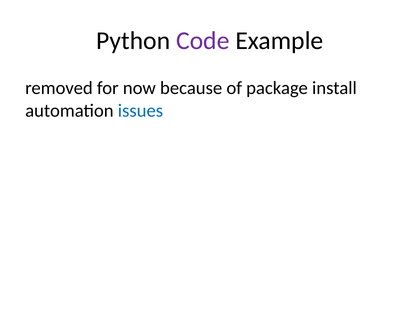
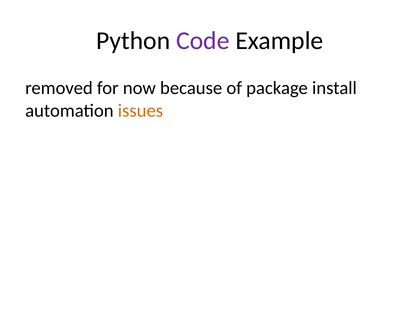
issues colour: blue -> orange
